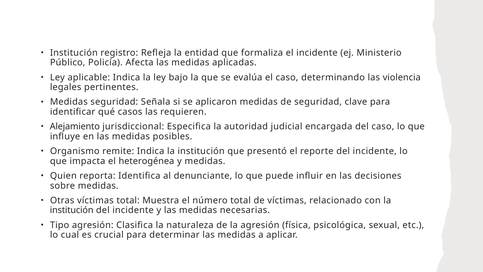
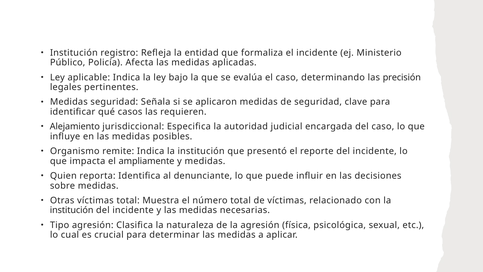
violencia: violencia -> precisión
heterogénea: heterogénea -> ampliamente
